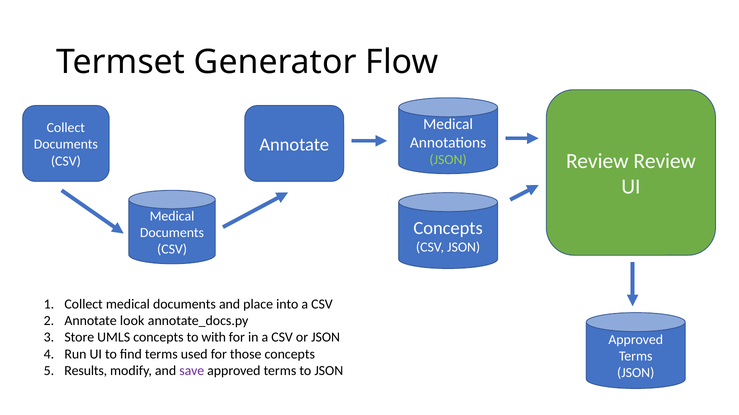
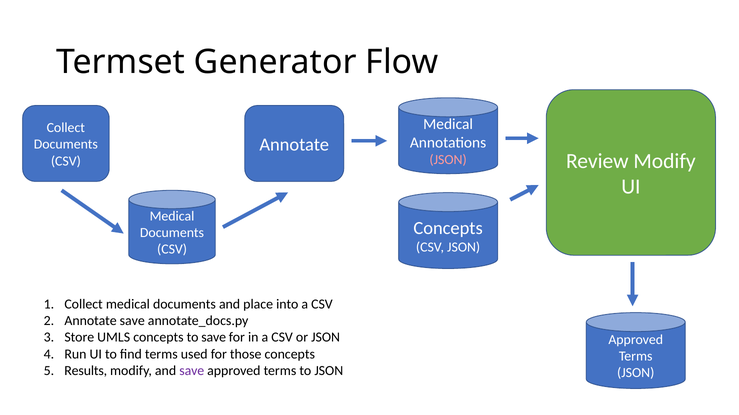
JSON at (448, 160) colour: light green -> pink
Review Review: Review -> Modify
Annotate look: look -> save
to with: with -> save
